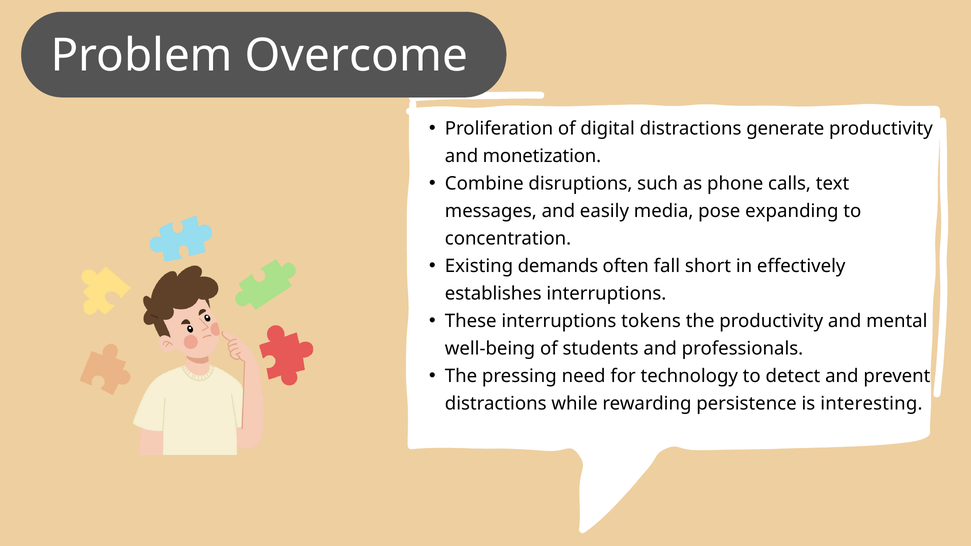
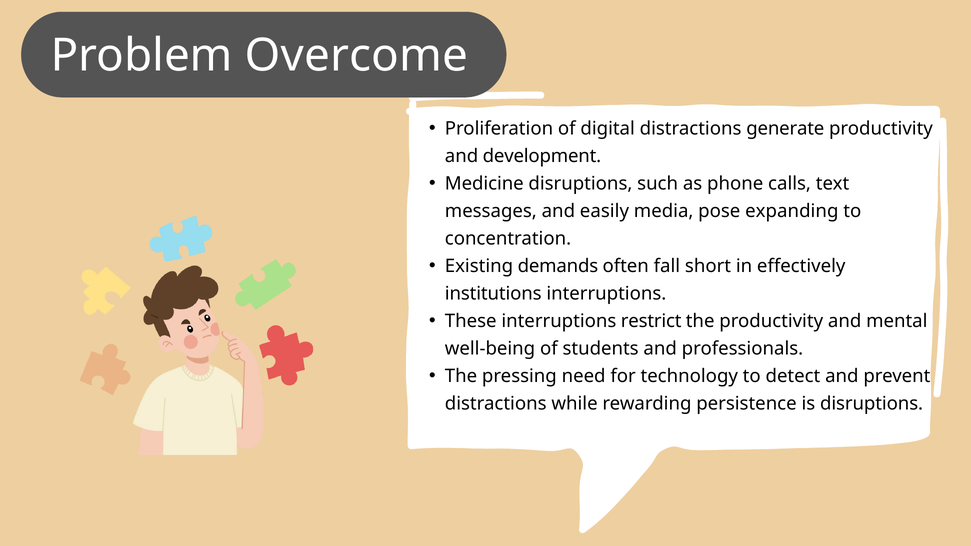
monetization: monetization -> development
Combine: Combine -> Medicine
establishes: establishes -> institutions
tokens: tokens -> restrict
is interesting: interesting -> disruptions
